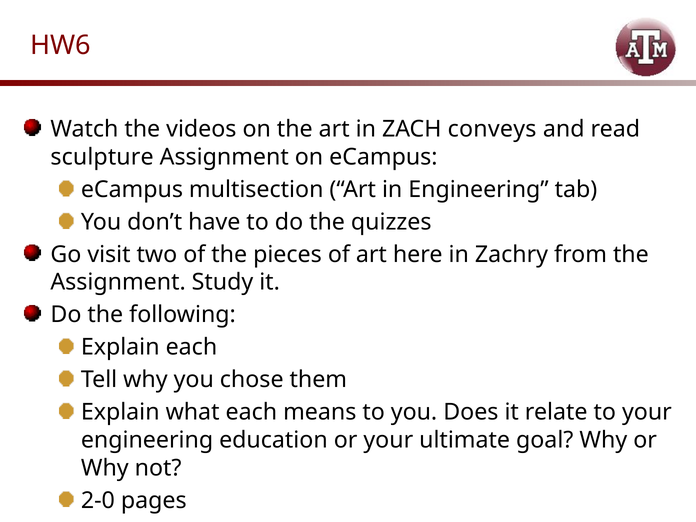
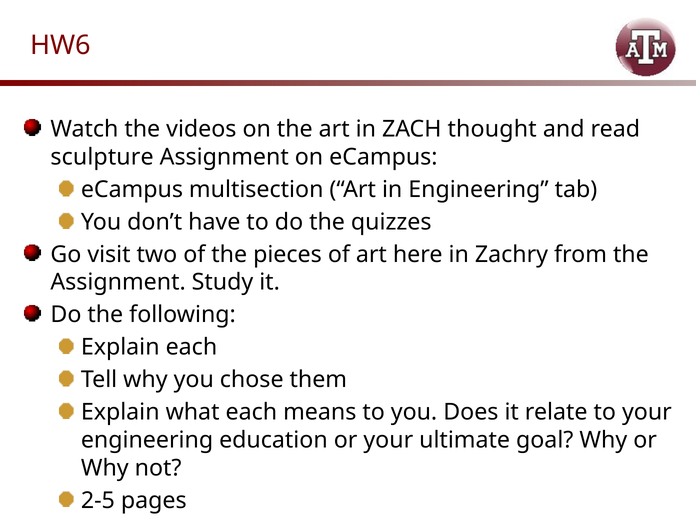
conveys: conveys -> thought
2-0: 2-0 -> 2-5
